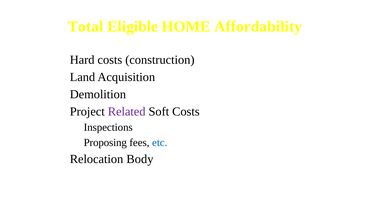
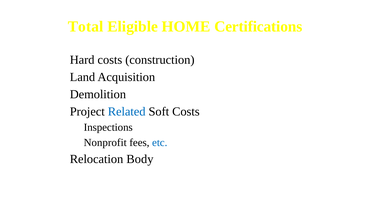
Affordability: Affordability -> Certifications
Related colour: purple -> blue
Proposing: Proposing -> Nonprofit
